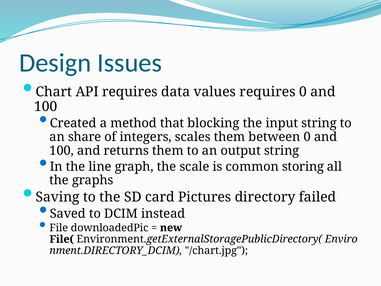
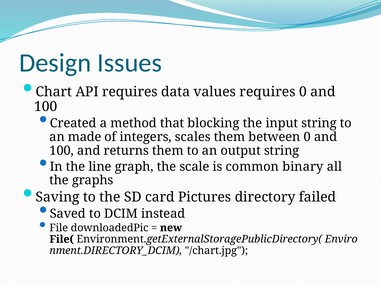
share: share -> made
storing: storing -> binary
